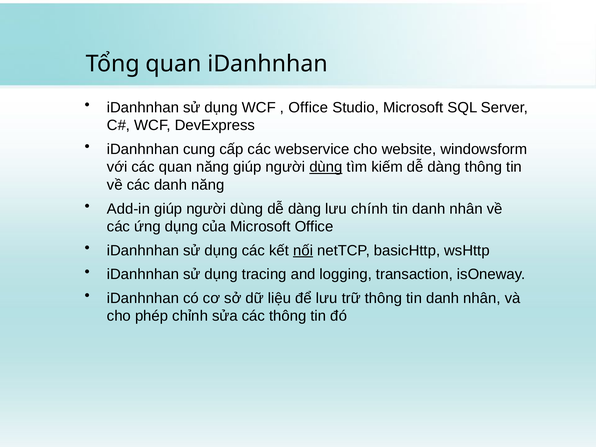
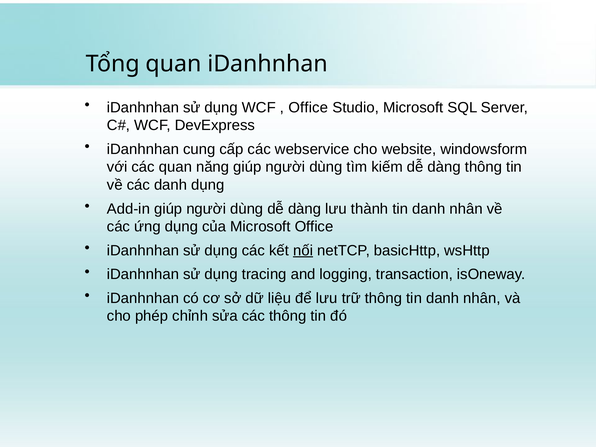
dùng at (326, 167) underline: present -> none
danh năng: năng -> dụng
chính: chính -> thành
